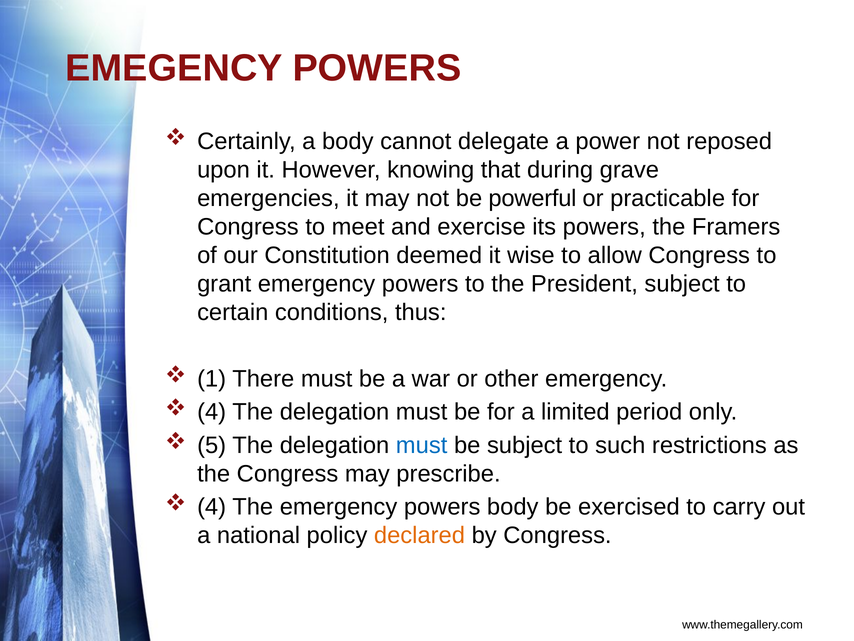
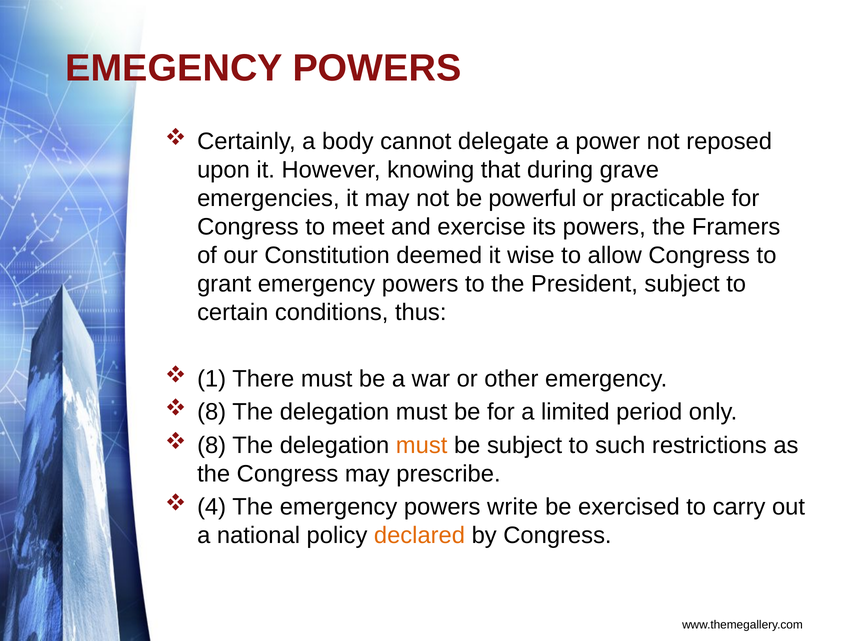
4 at (212, 412): 4 -> 8
5 at (212, 445): 5 -> 8
must at (422, 445) colour: blue -> orange
powers body: body -> write
